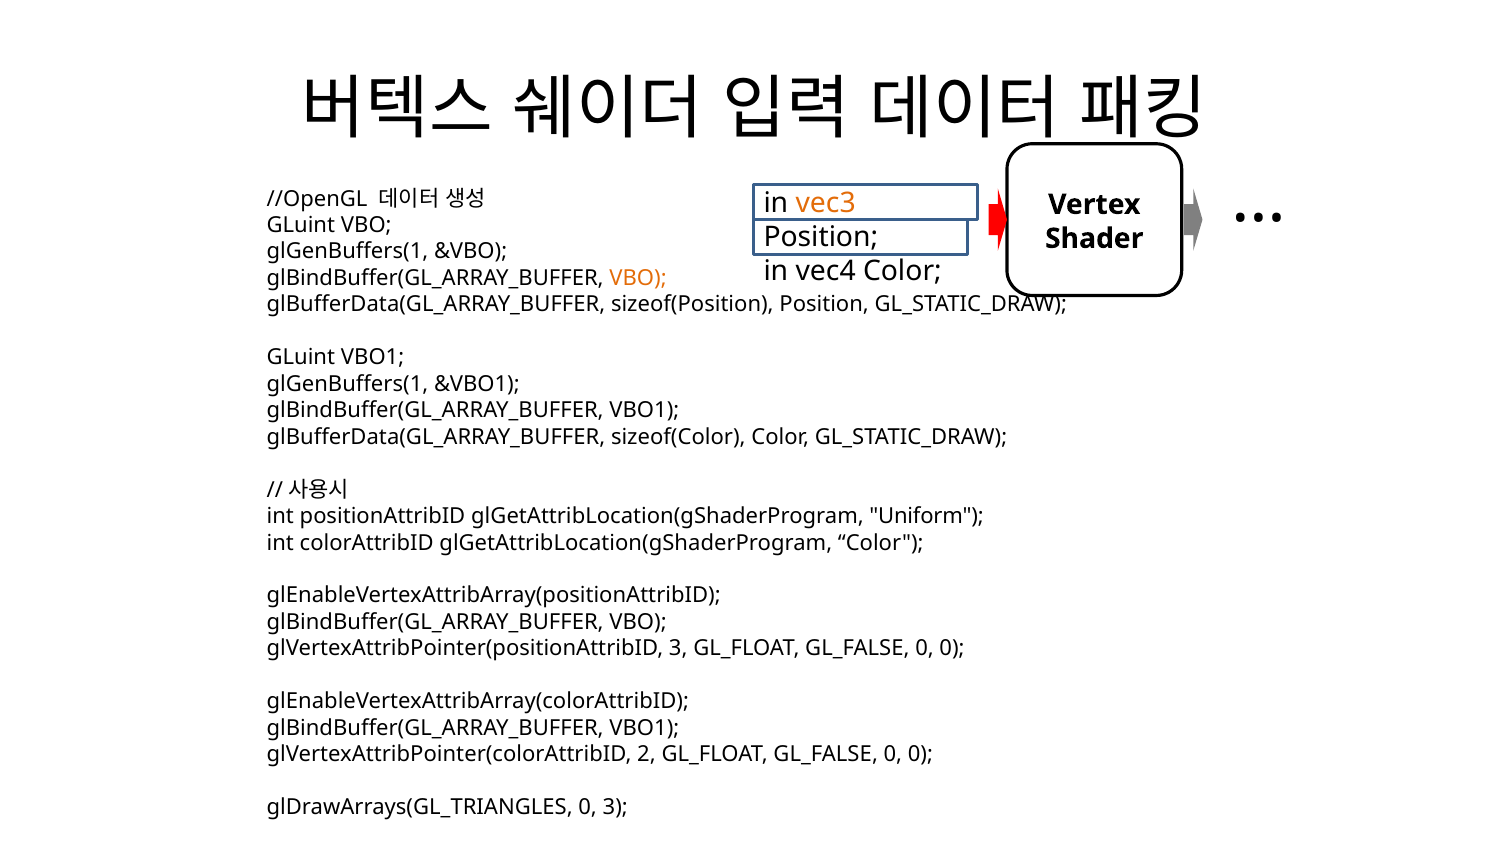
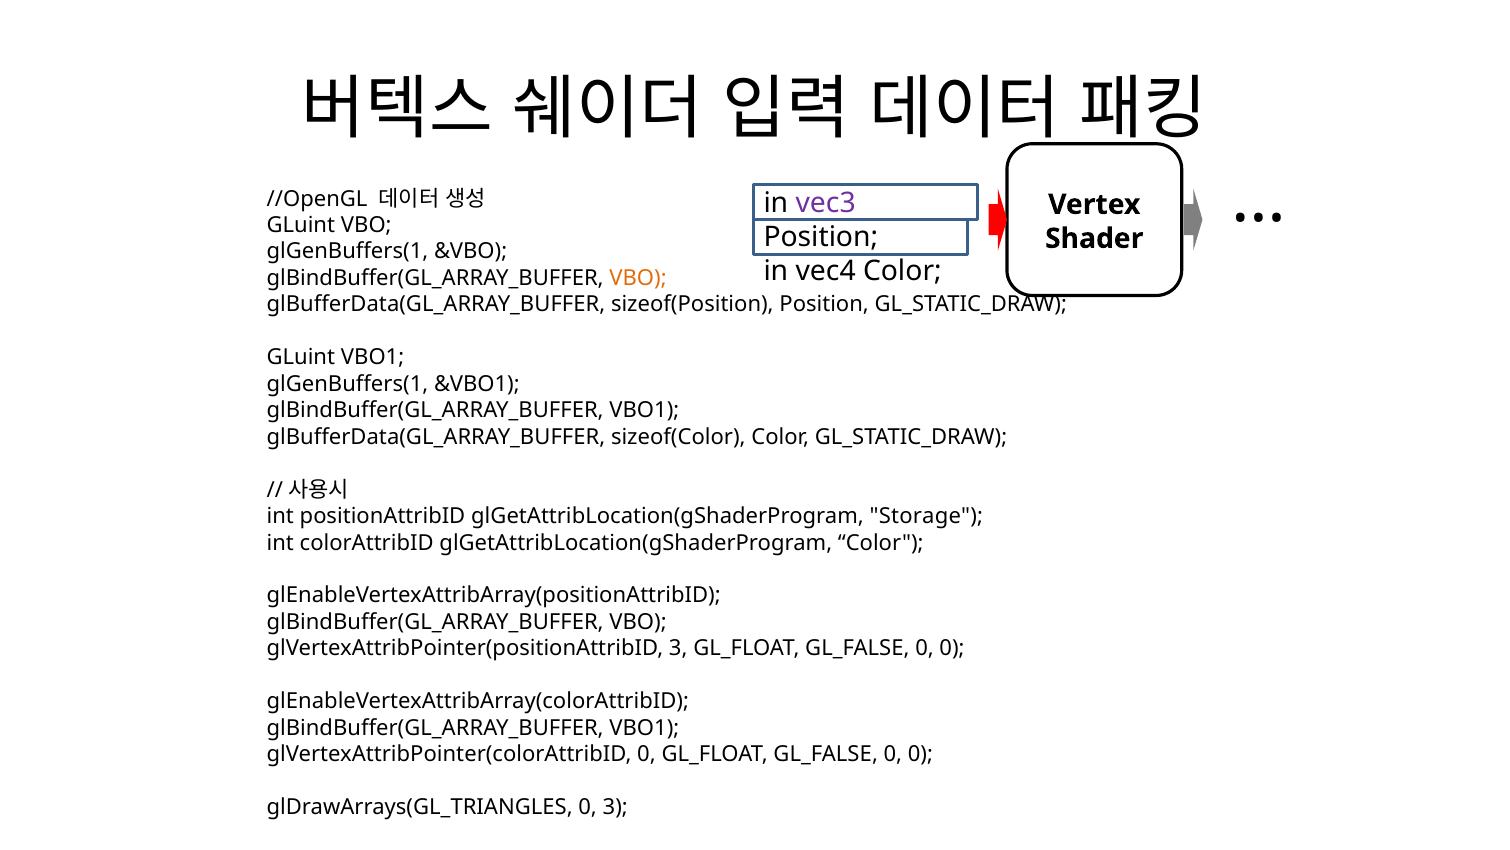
vec3 colour: orange -> purple
Uniform: Uniform -> Storage
glVertexAttribPointer(colorAttribID 2: 2 -> 0
